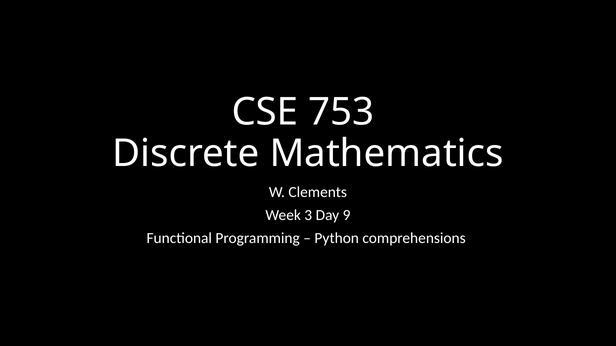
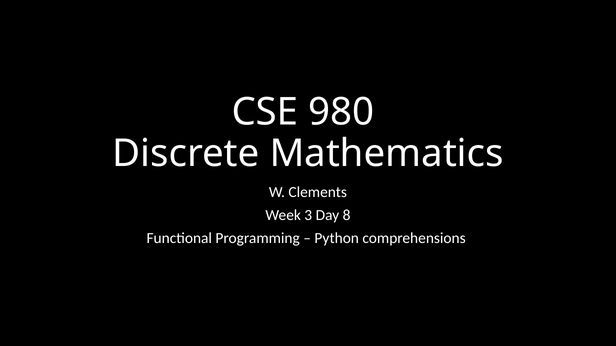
753: 753 -> 980
9: 9 -> 8
